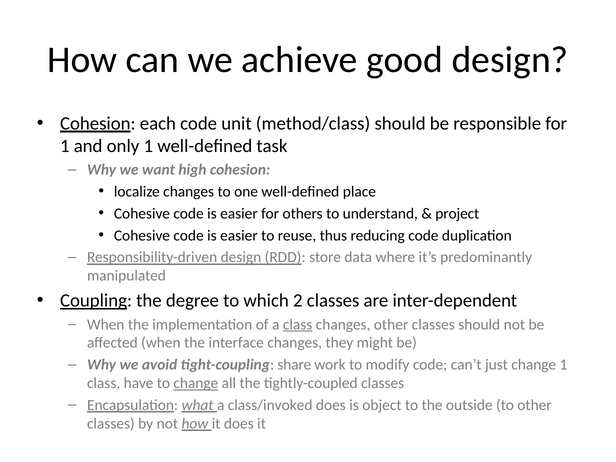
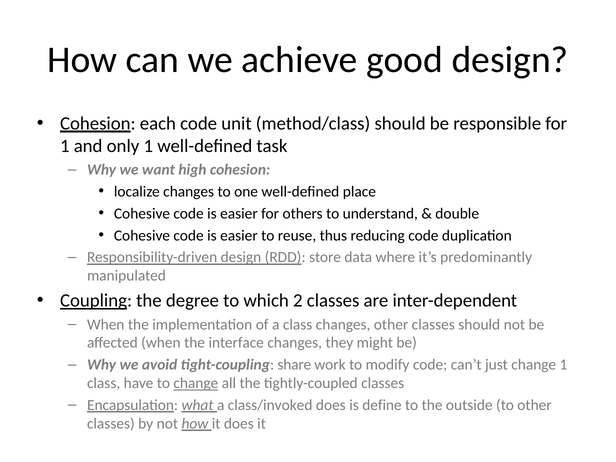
project: project -> double
class at (298, 324) underline: present -> none
object: object -> define
